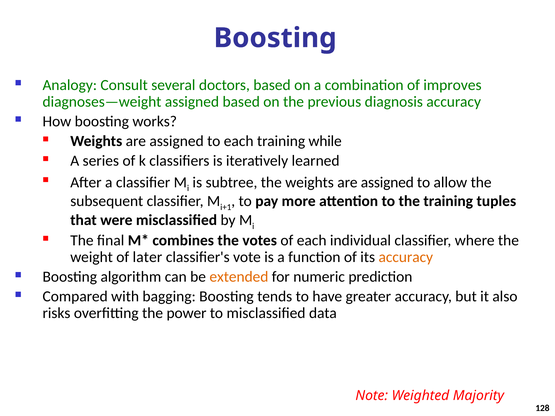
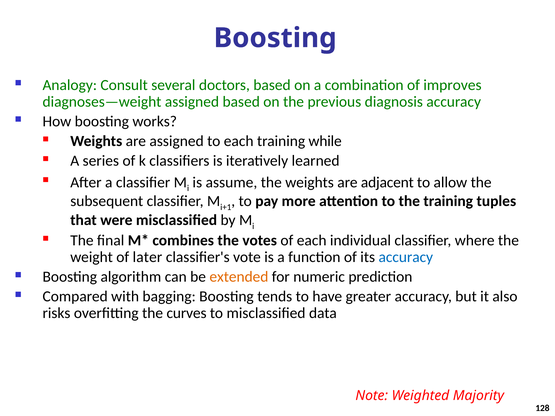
subtree: subtree -> assume
the weights are assigned: assigned -> adjacent
accuracy at (406, 257) colour: orange -> blue
power: power -> curves
